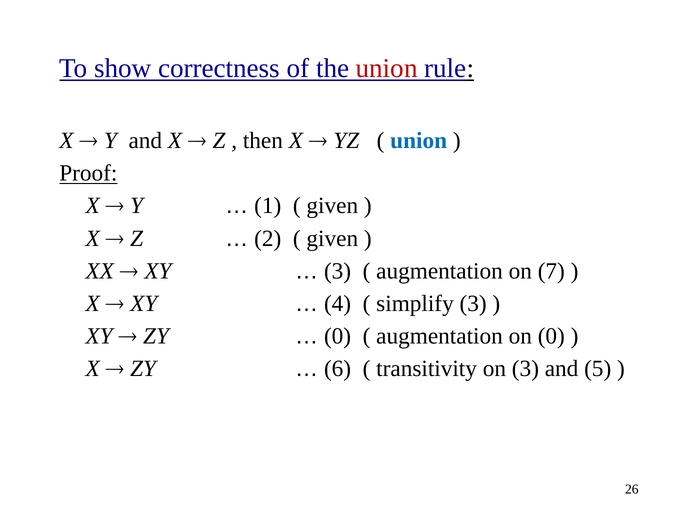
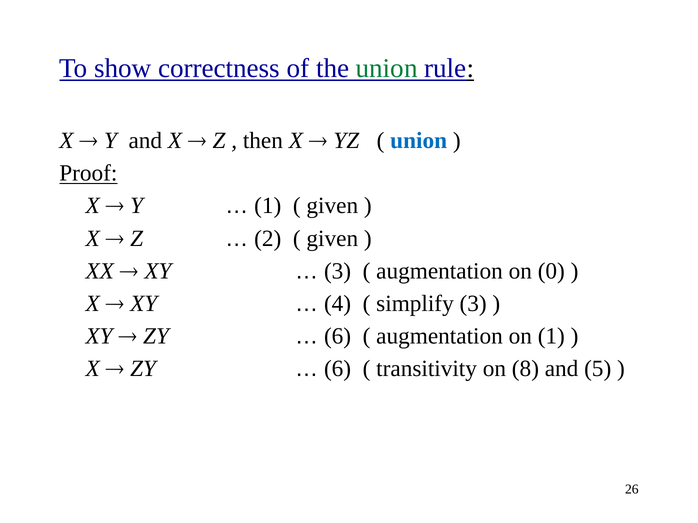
union at (387, 68) colour: red -> green
7: 7 -> 0
0 at (338, 336): 0 -> 6
on 0: 0 -> 1
on 3: 3 -> 8
